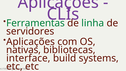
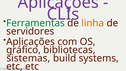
linha colour: green -> orange
nativas: nativas -> gráfico
interface: interface -> sistemas
